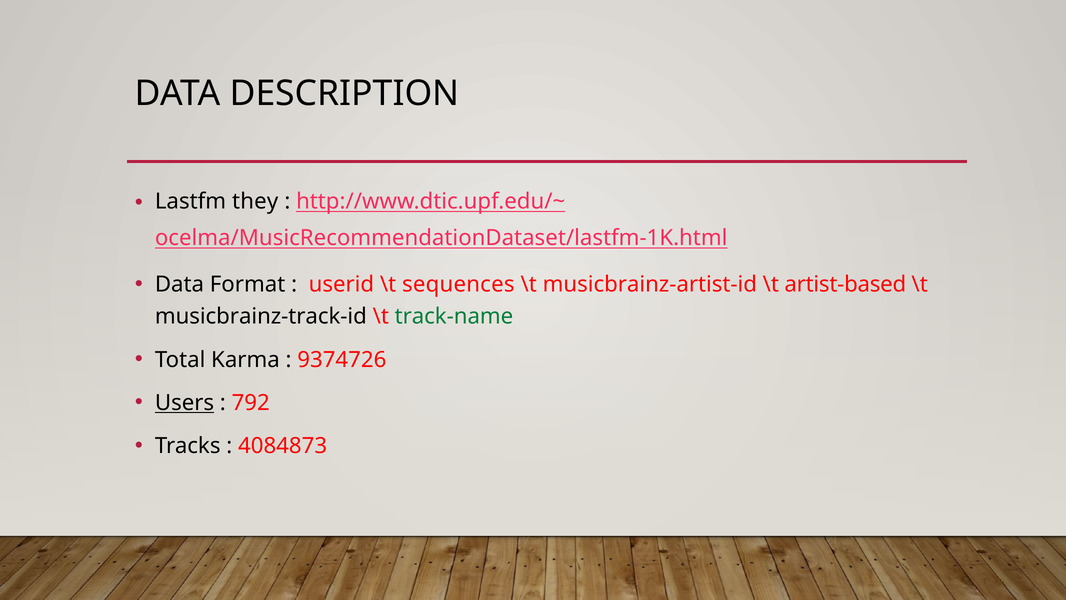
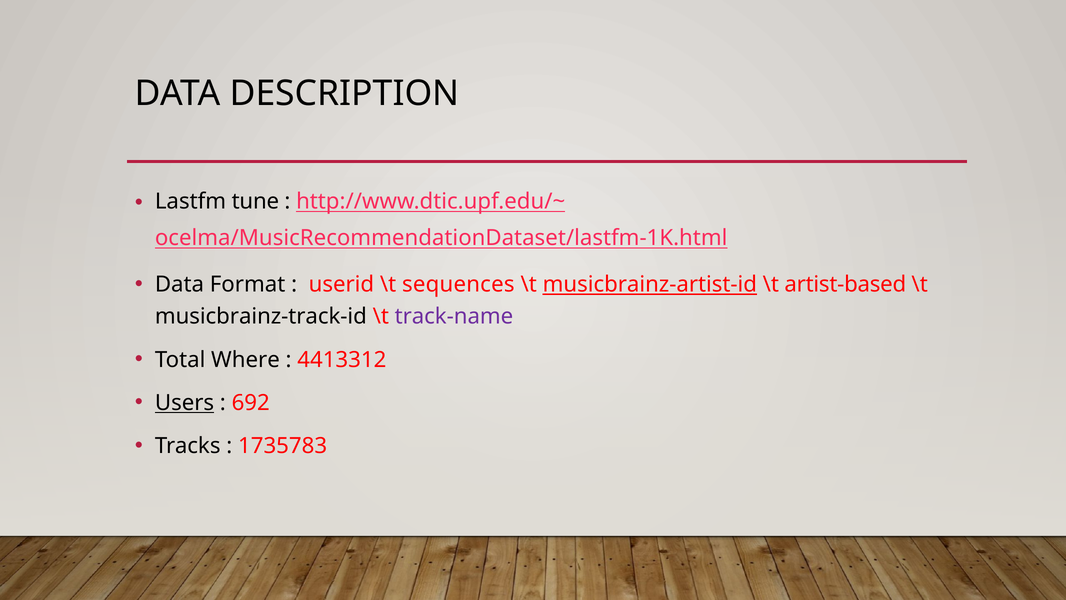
they: they -> tune
musicbrainz-artist-id underline: none -> present
track-name colour: green -> purple
Karma: Karma -> Where
9374726: 9374726 -> 4413312
792: 792 -> 692
4084873: 4084873 -> 1735783
